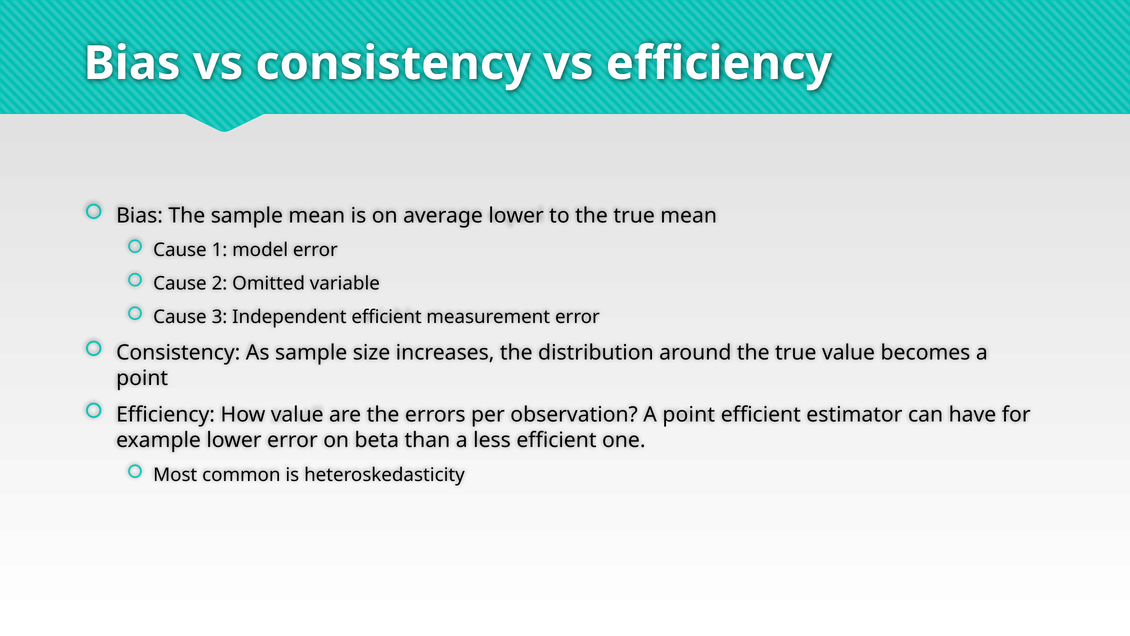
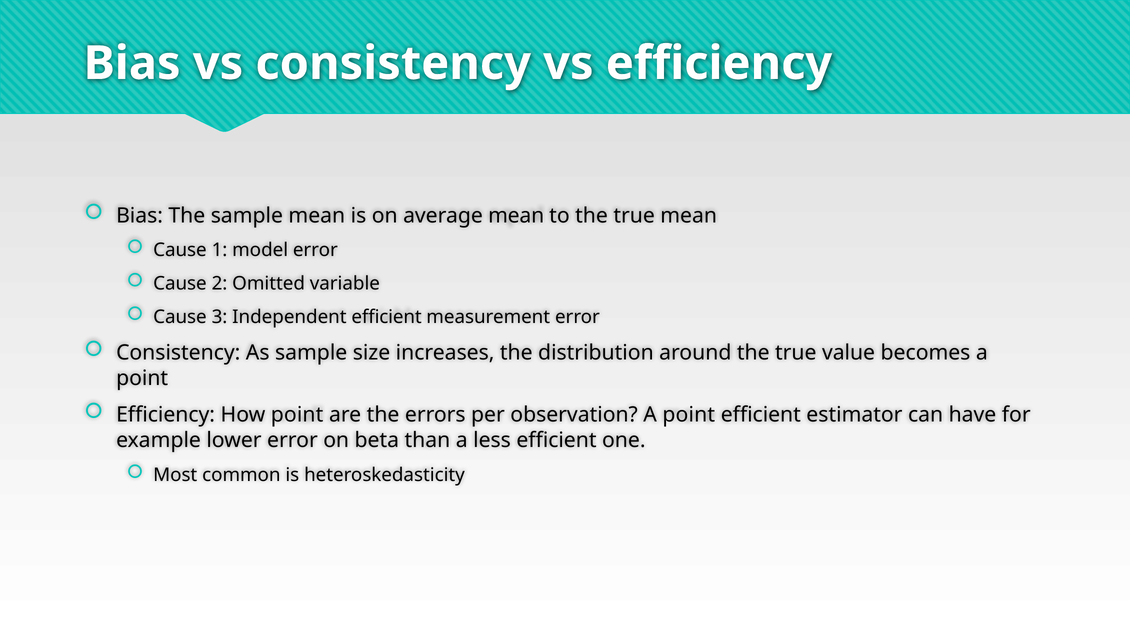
average lower: lower -> mean
How value: value -> point
